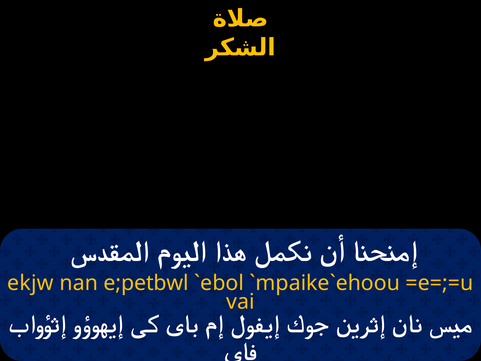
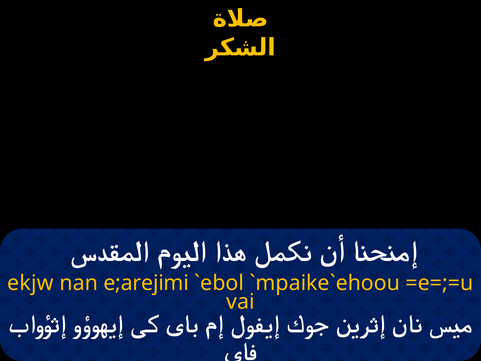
e;petbwl: e;petbwl -> e;arejimi
